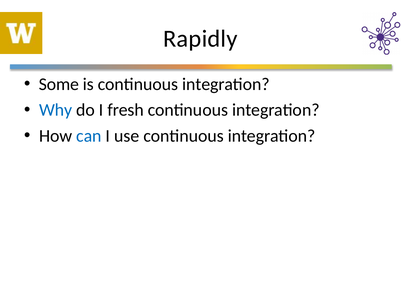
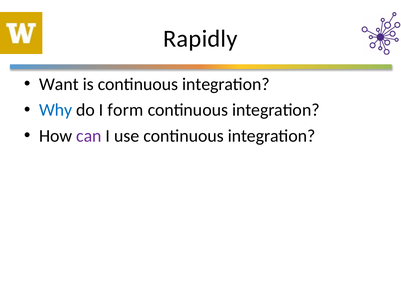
Some: Some -> Want
fresh: fresh -> form
can colour: blue -> purple
